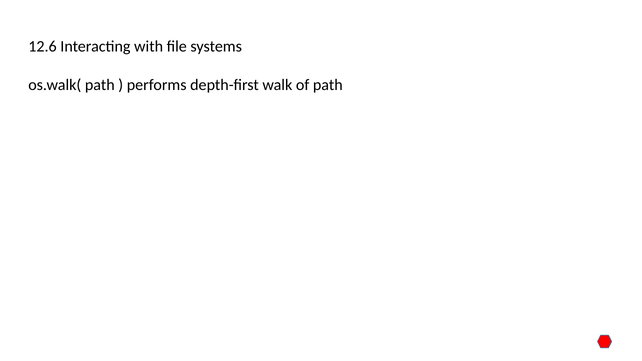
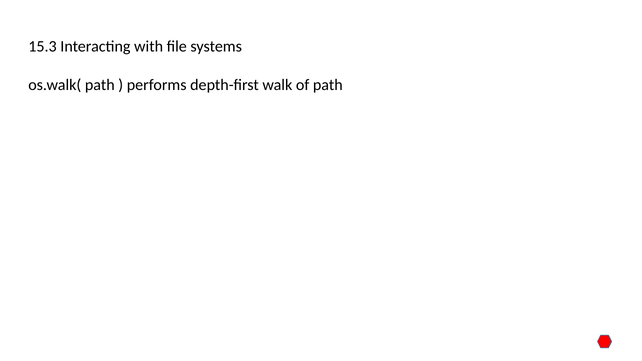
12.6: 12.6 -> 15.3
